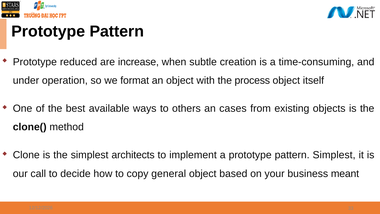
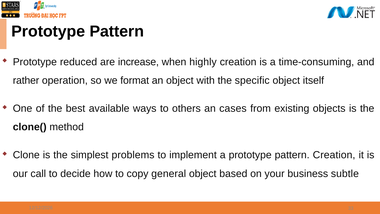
subtle: subtle -> highly
under: under -> rather
process: process -> specific
architects: architects -> problems
pattern Simplest: Simplest -> Creation
meant: meant -> subtle
